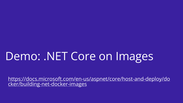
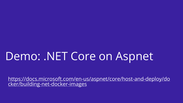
Images: Images -> Aspnet
